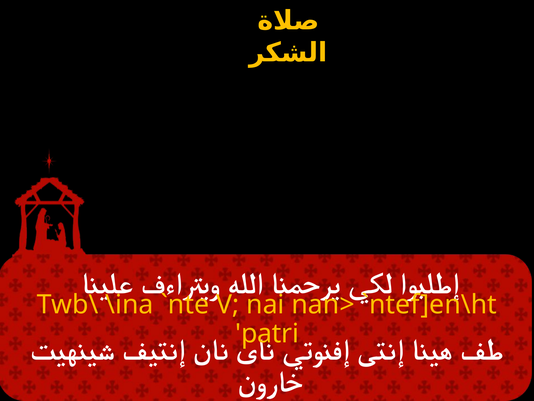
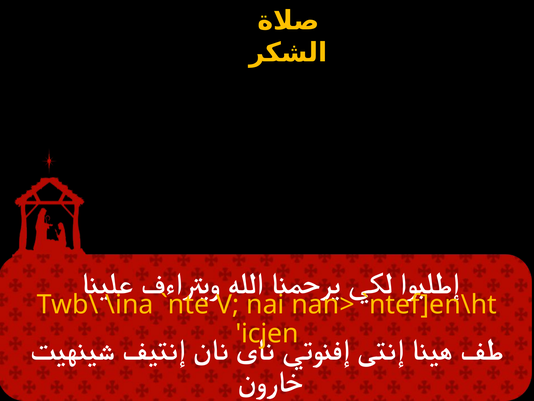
patri: patri -> icjen
